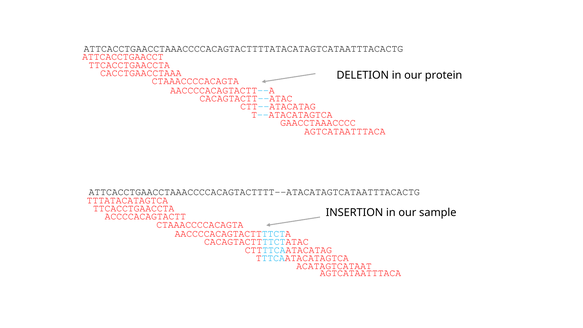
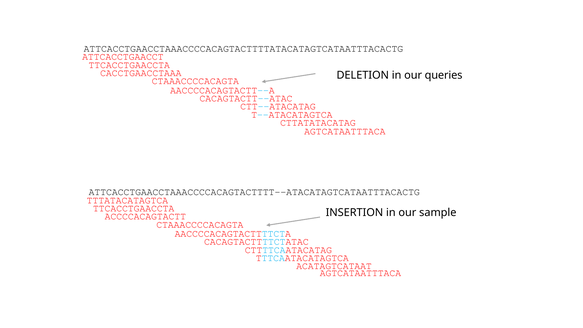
protein: protein -> queries
GAACCTAAACCCC: GAACCTAAACCCC -> CTTATATACATAG
